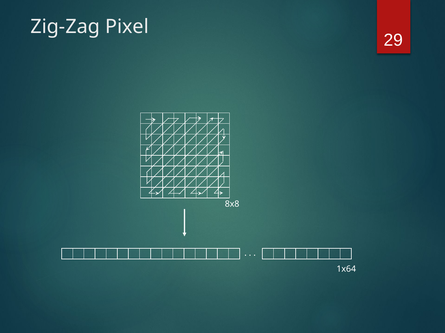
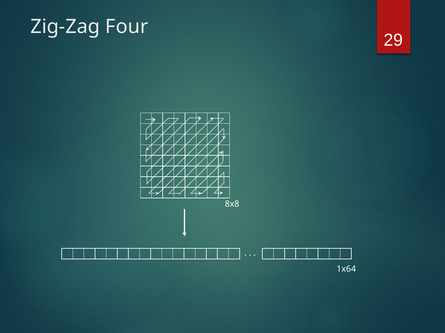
Pixel: Pixel -> Four
